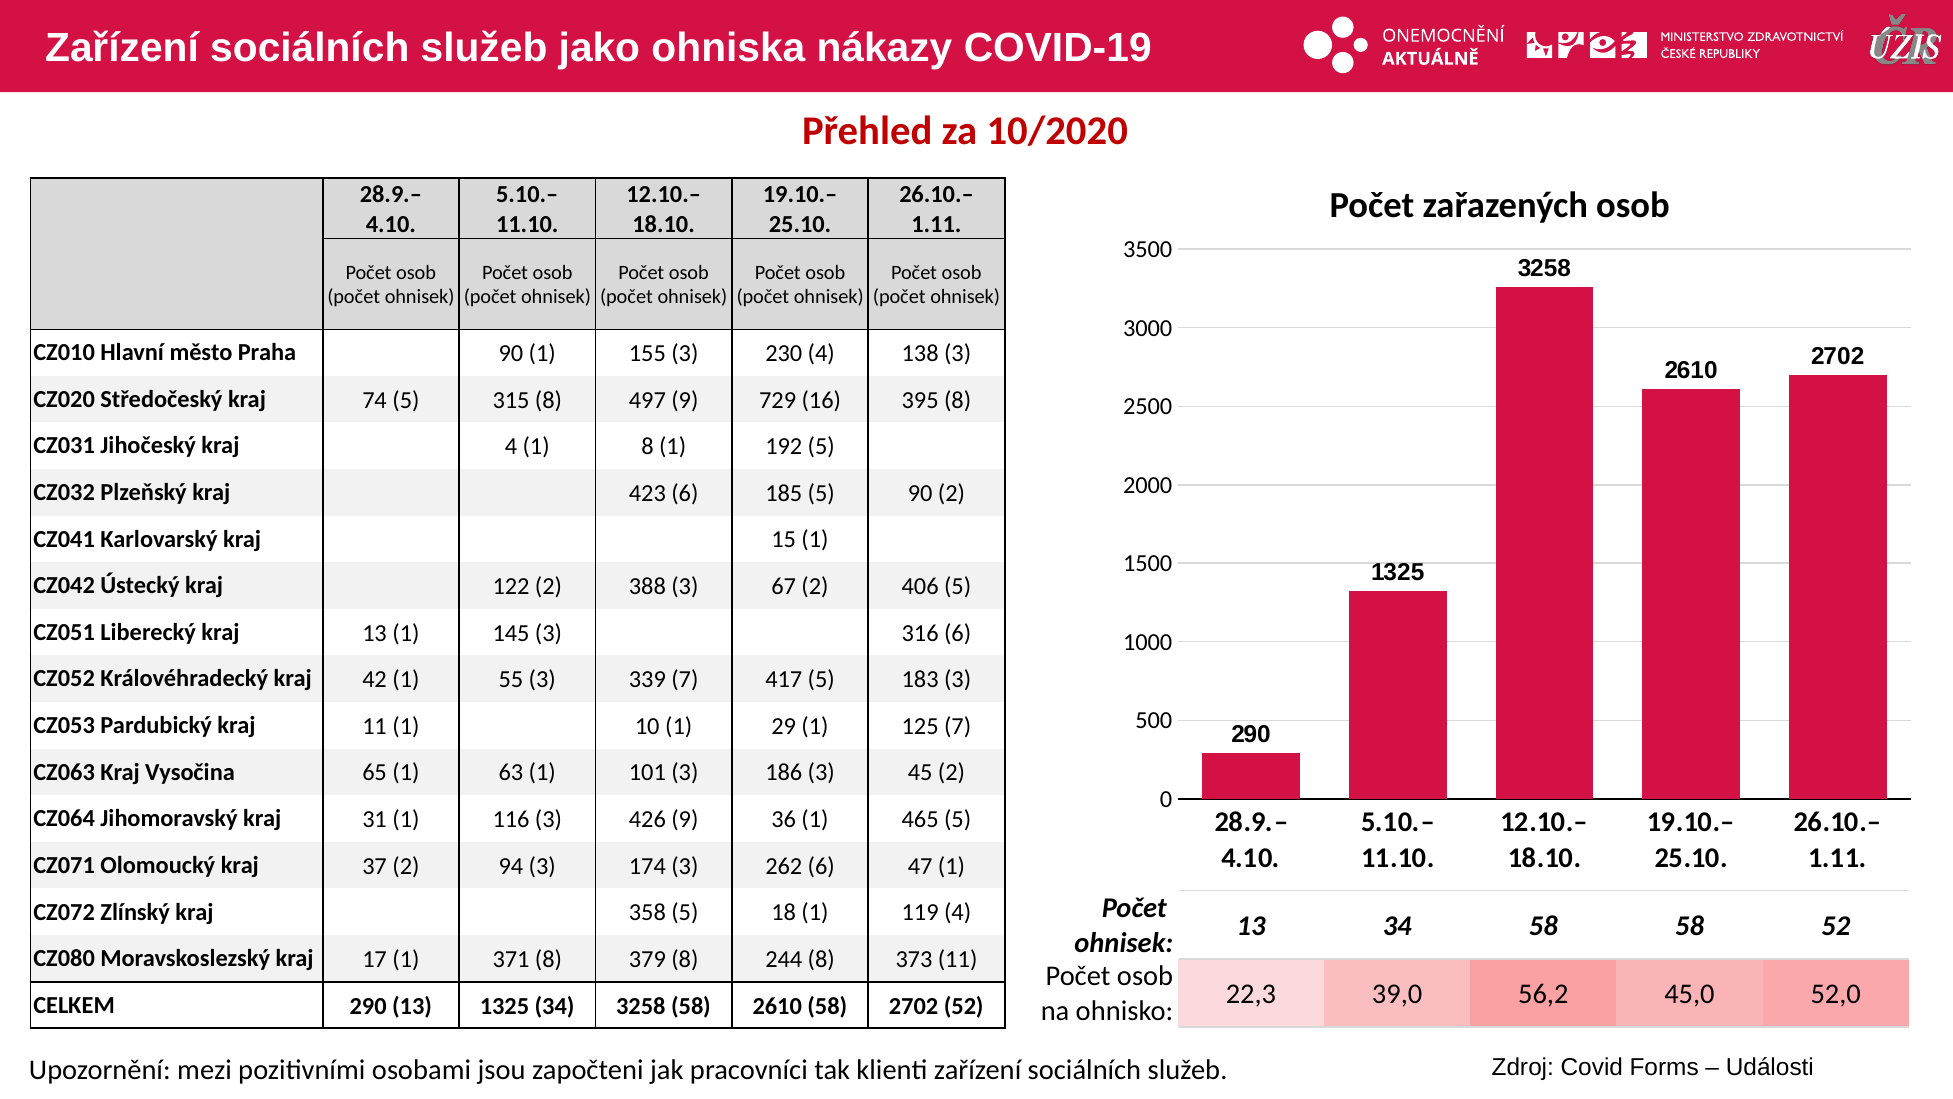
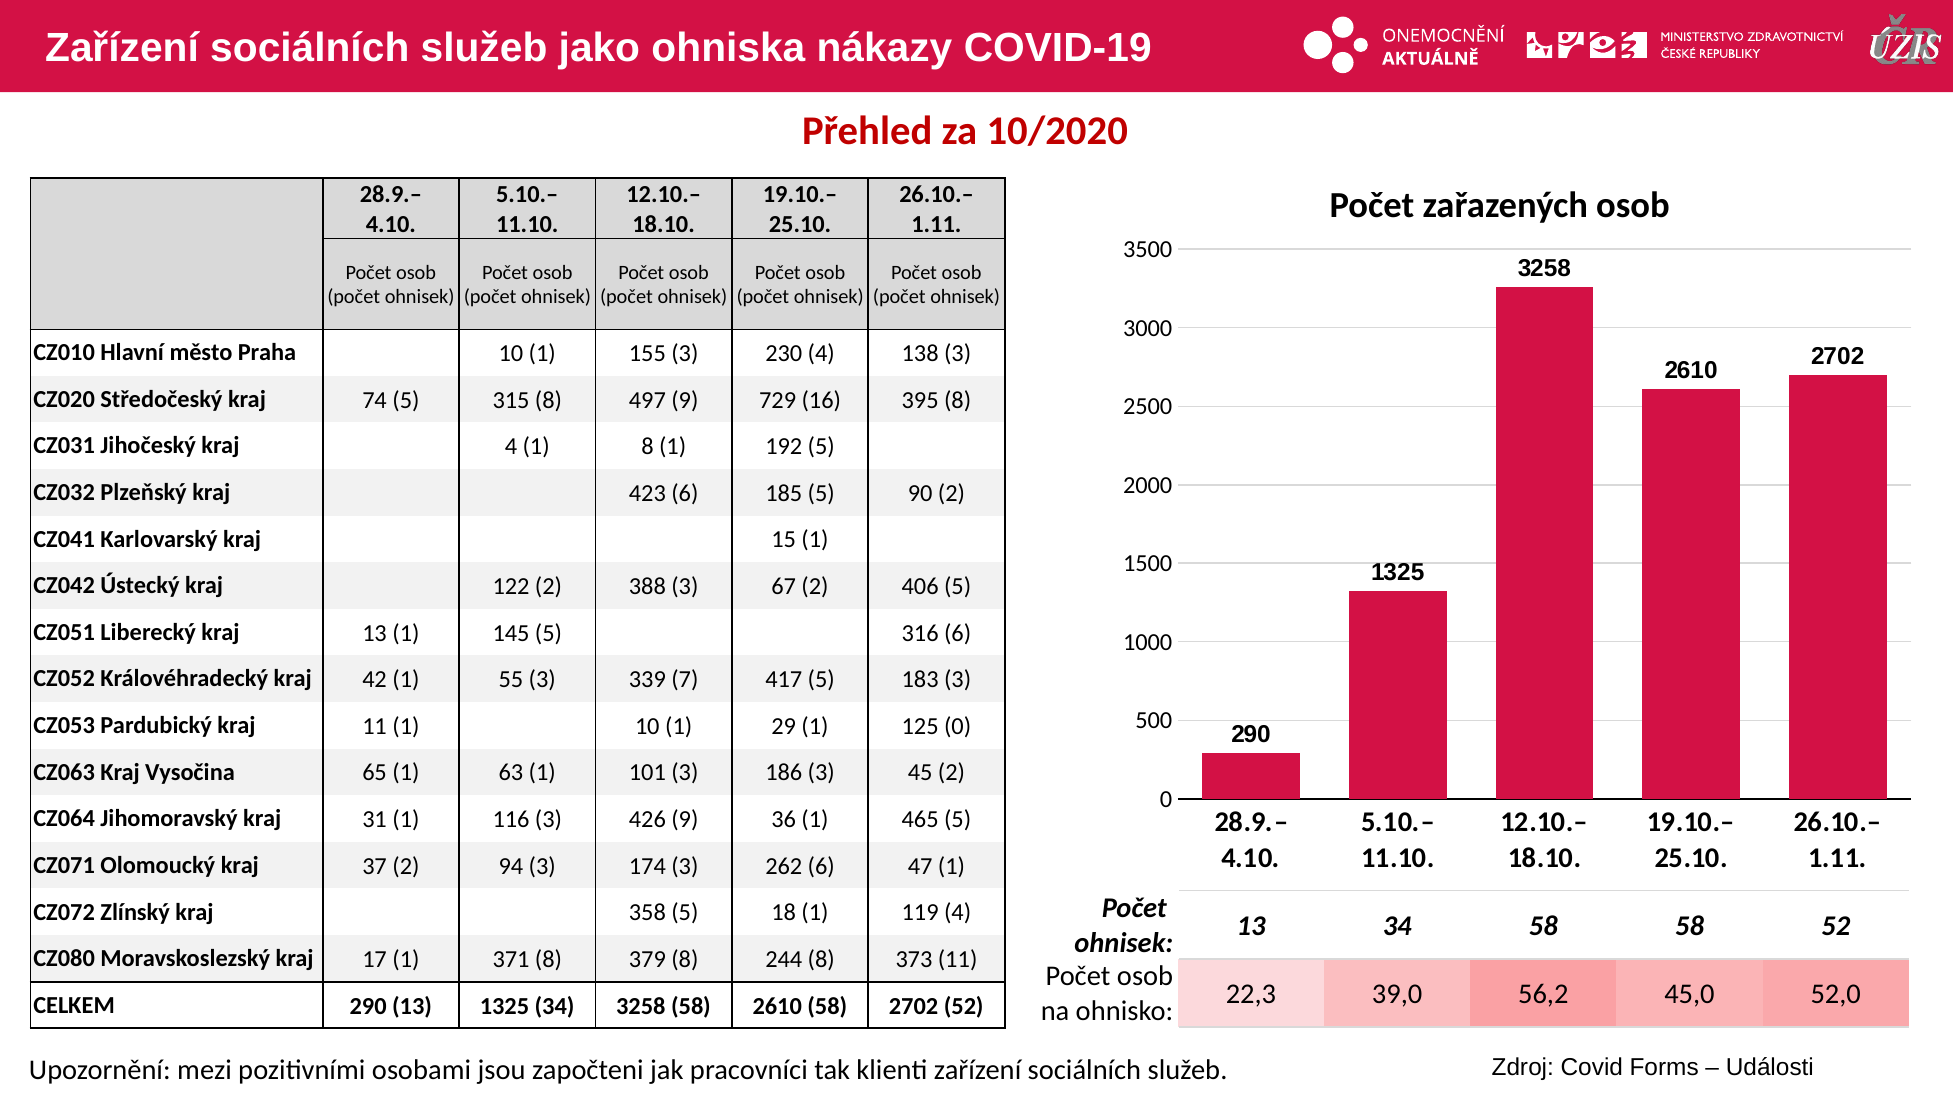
Praha 90: 90 -> 10
145 3: 3 -> 5
125 7: 7 -> 0
